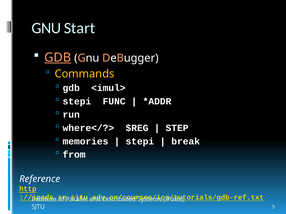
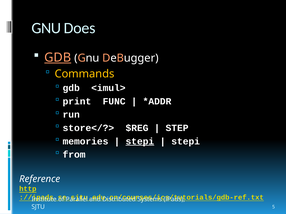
Start: Start -> Does
stepi at (77, 102): stepi -> print
where</?>: where</?> -> store</?>
stepi at (140, 142) underline: none -> present
break at (186, 142): break -> stepi
